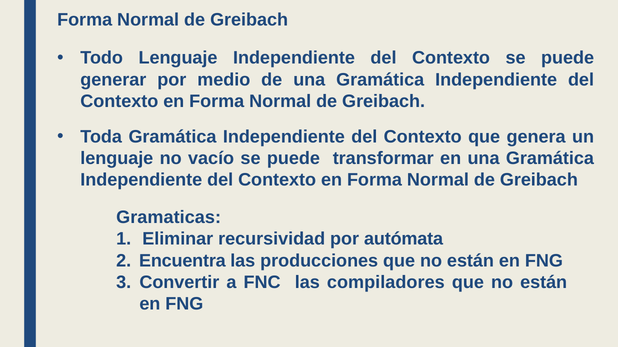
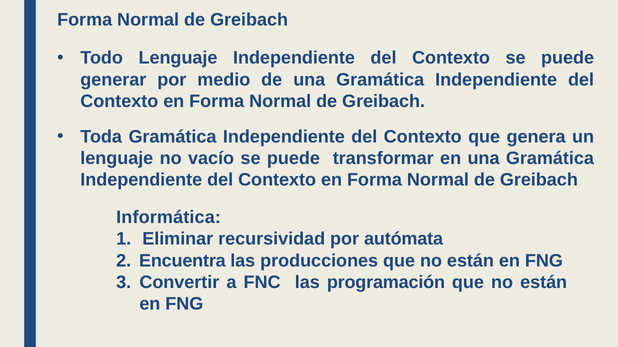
Gramaticas: Gramaticas -> Informática
compiladores: compiladores -> programación
